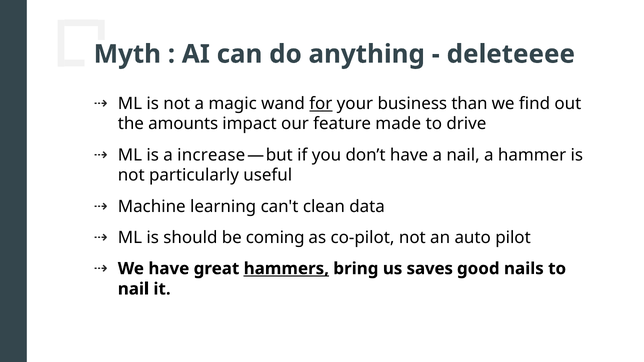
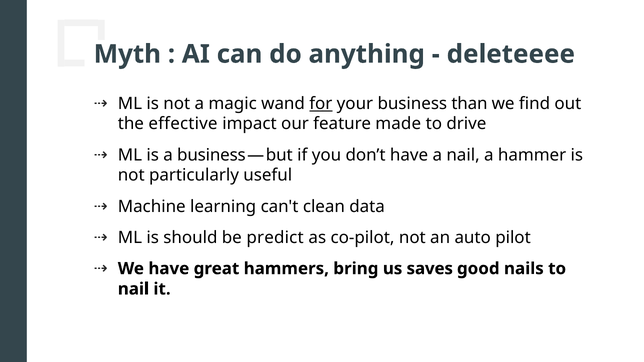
amounts: amounts -> effective
a increase: increase -> business
coming: coming -> predict
hammers underline: present -> none
